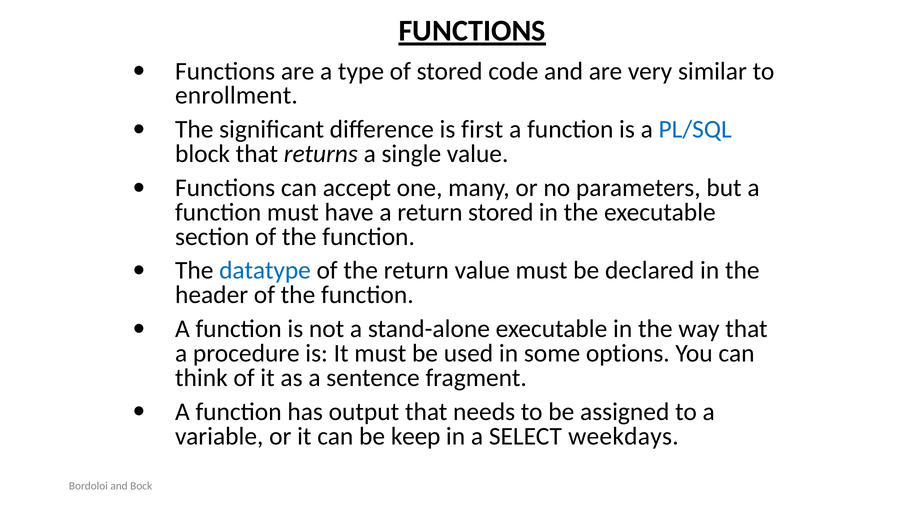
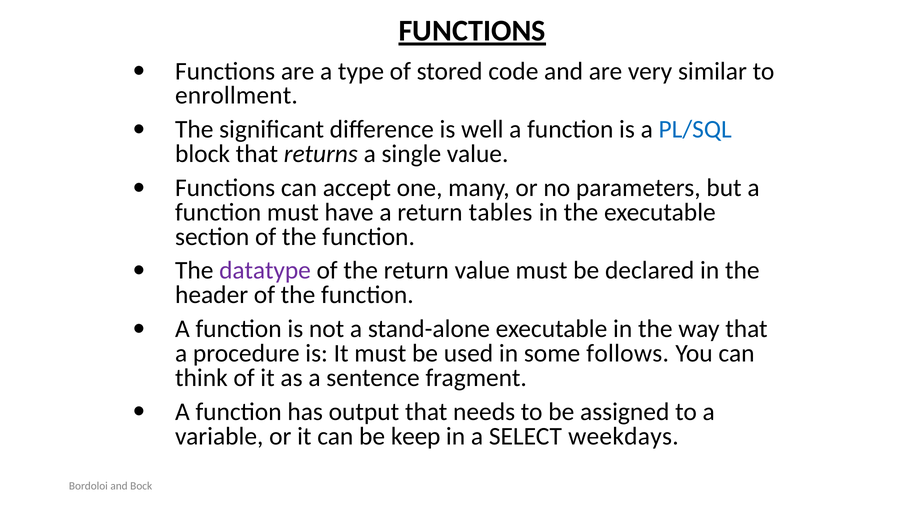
first: first -> well
return stored: stored -> tables
datatype colour: blue -> purple
options: options -> follows
